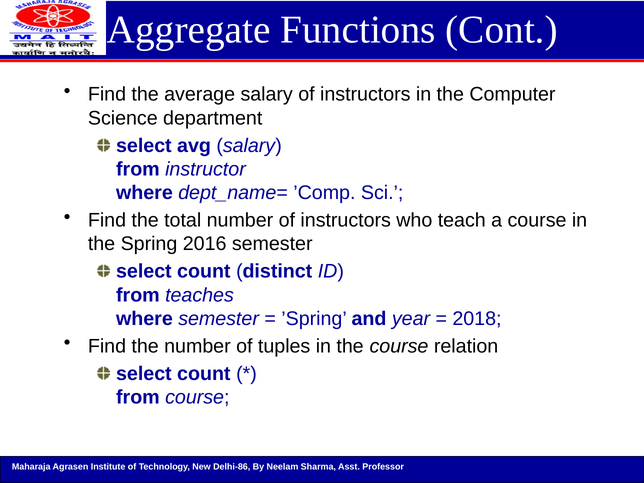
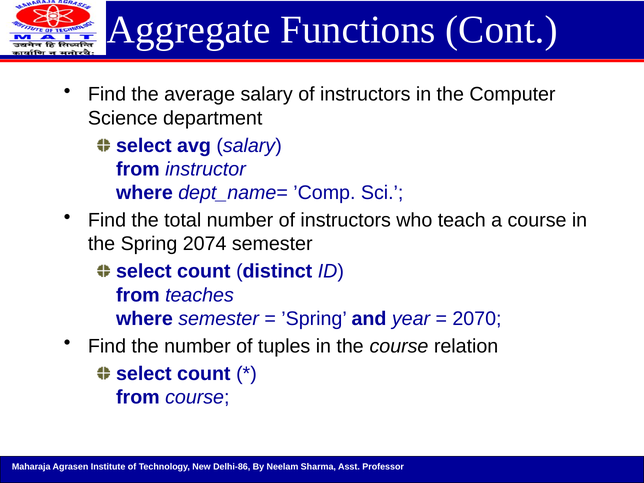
2016: 2016 -> 2074
2018: 2018 -> 2070
